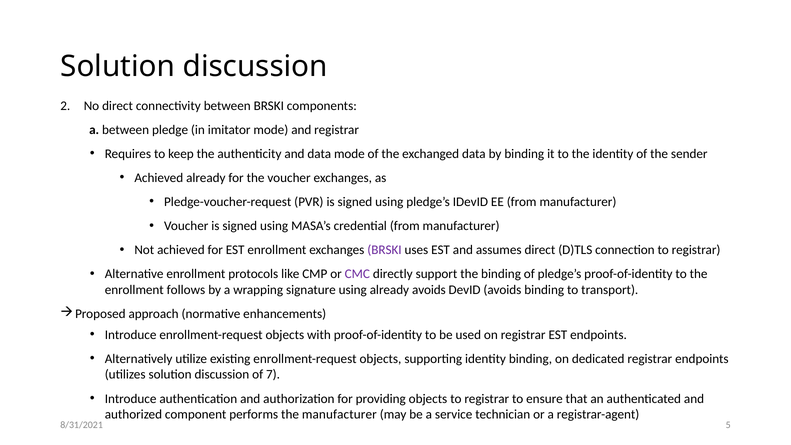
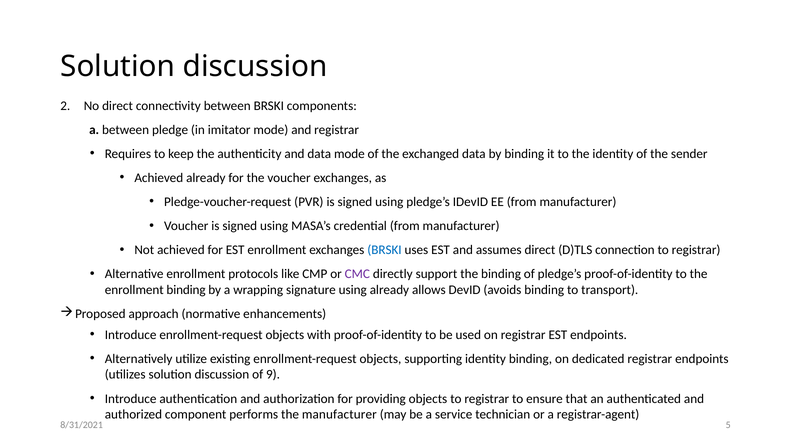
BRSKI at (385, 250) colour: purple -> blue
enrollment follows: follows -> binding
already avoids: avoids -> allows
7: 7 -> 9
